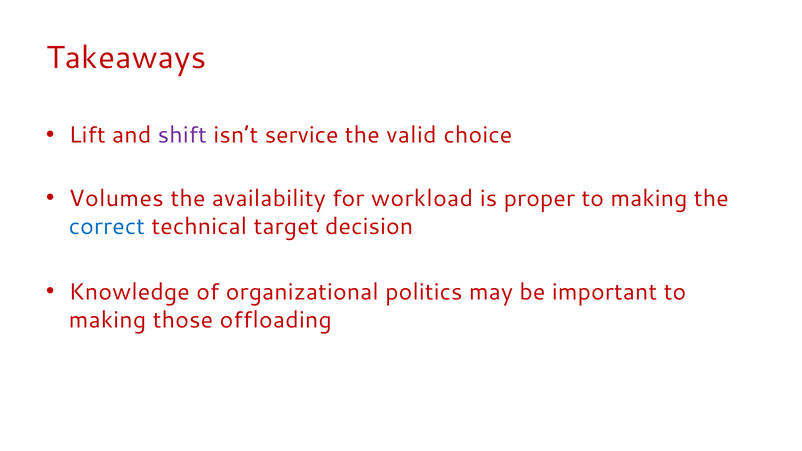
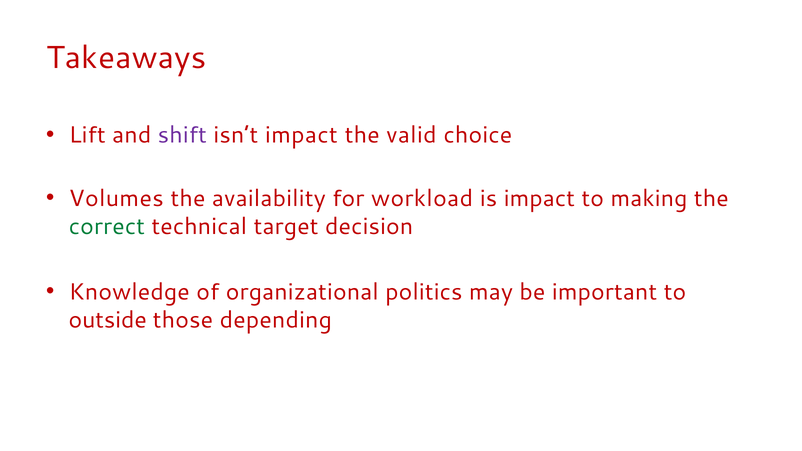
isn’t service: service -> impact
is proper: proper -> impact
correct colour: blue -> green
making at (107, 320): making -> outside
offloading: offloading -> depending
